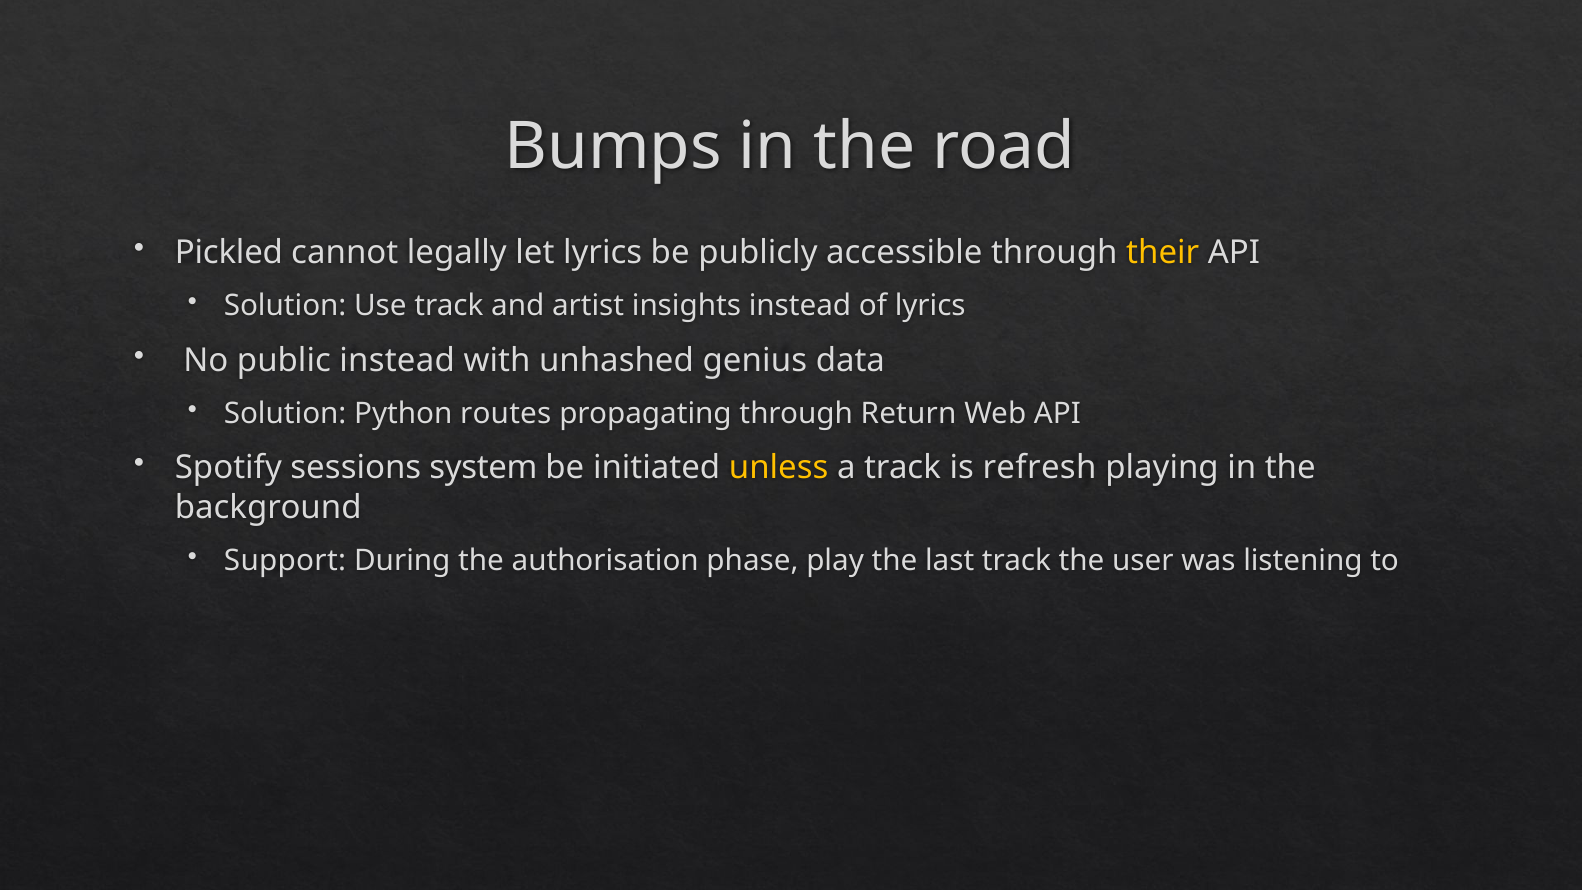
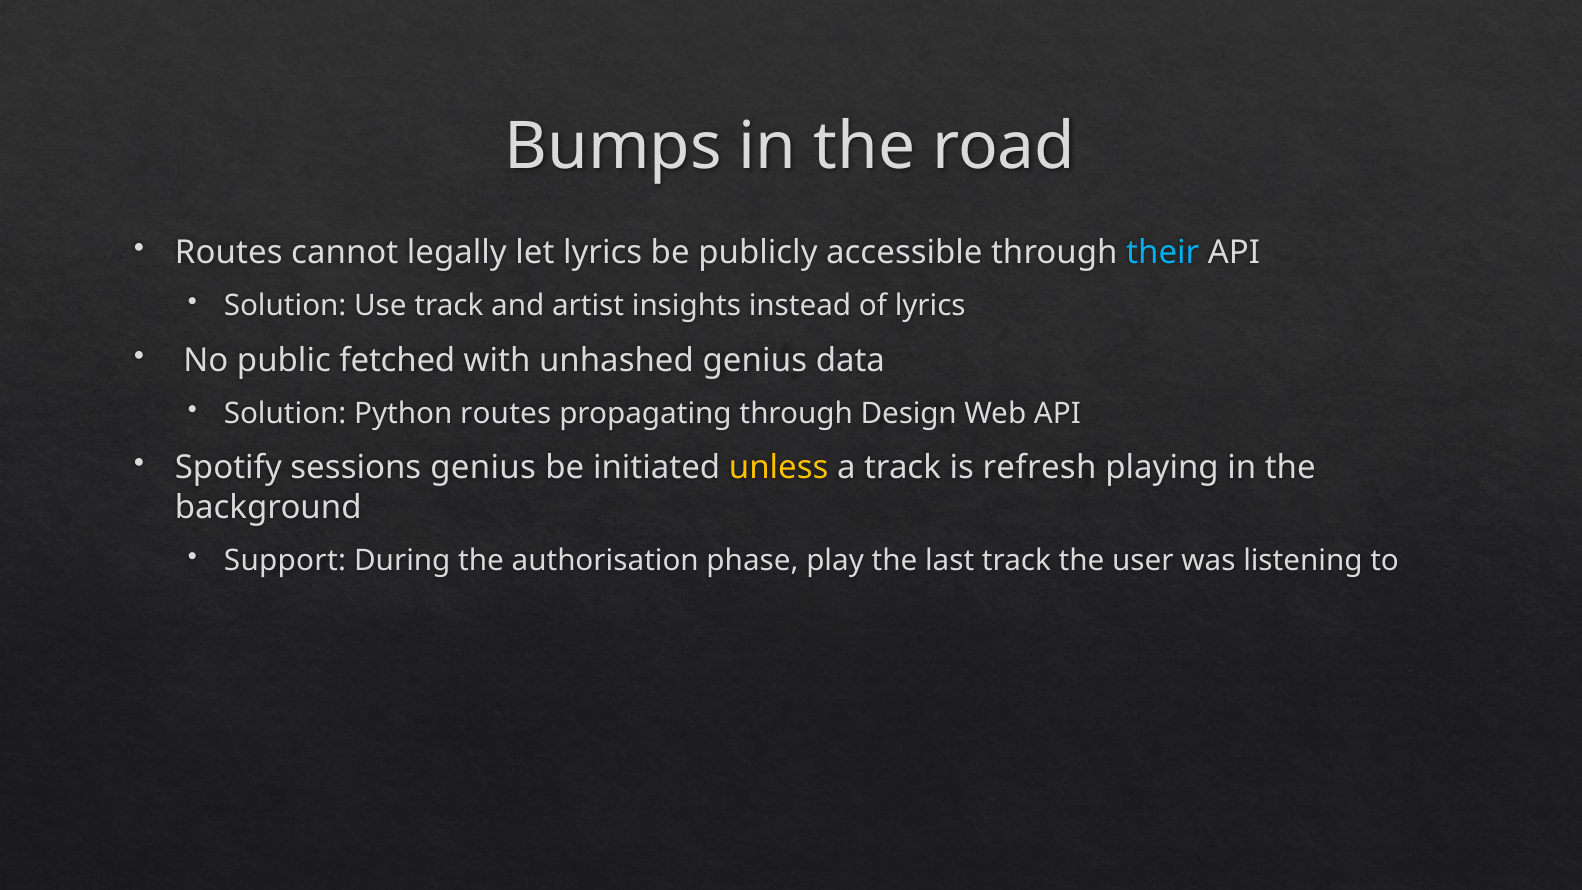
Pickled at (229, 253): Pickled -> Routes
their colour: yellow -> light blue
public instead: instead -> fetched
Return: Return -> Design
sessions system: system -> genius
